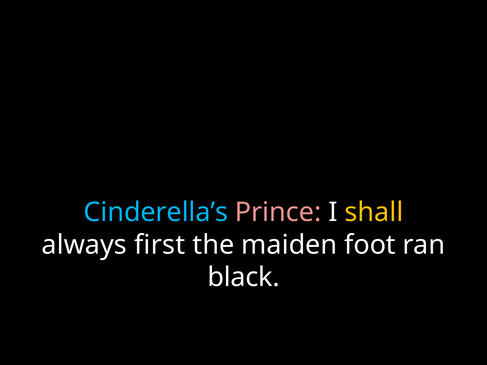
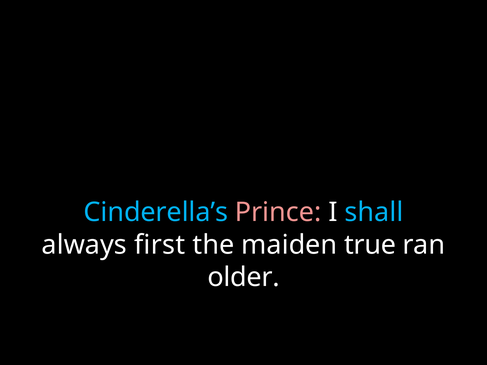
shall colour: yellow -> light blue
foot: foot -> true
black: black -> older
